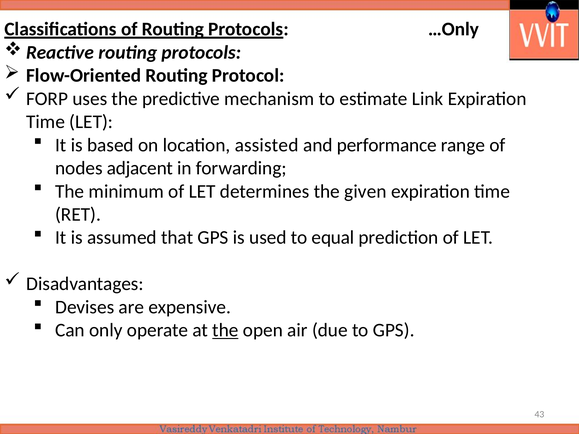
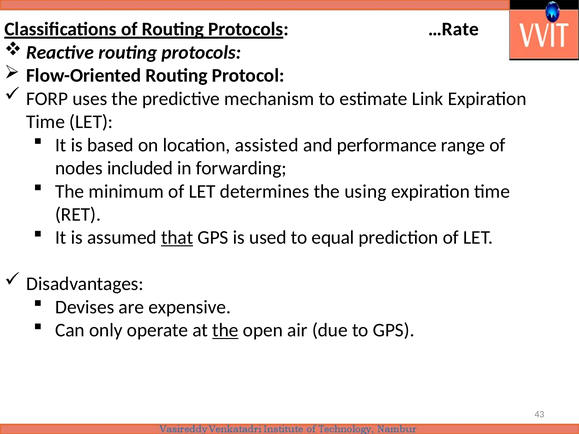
…Only: …Only -> …Rate
adjacent: adjacent -> included
given: given -> using
that underline: none -> present
